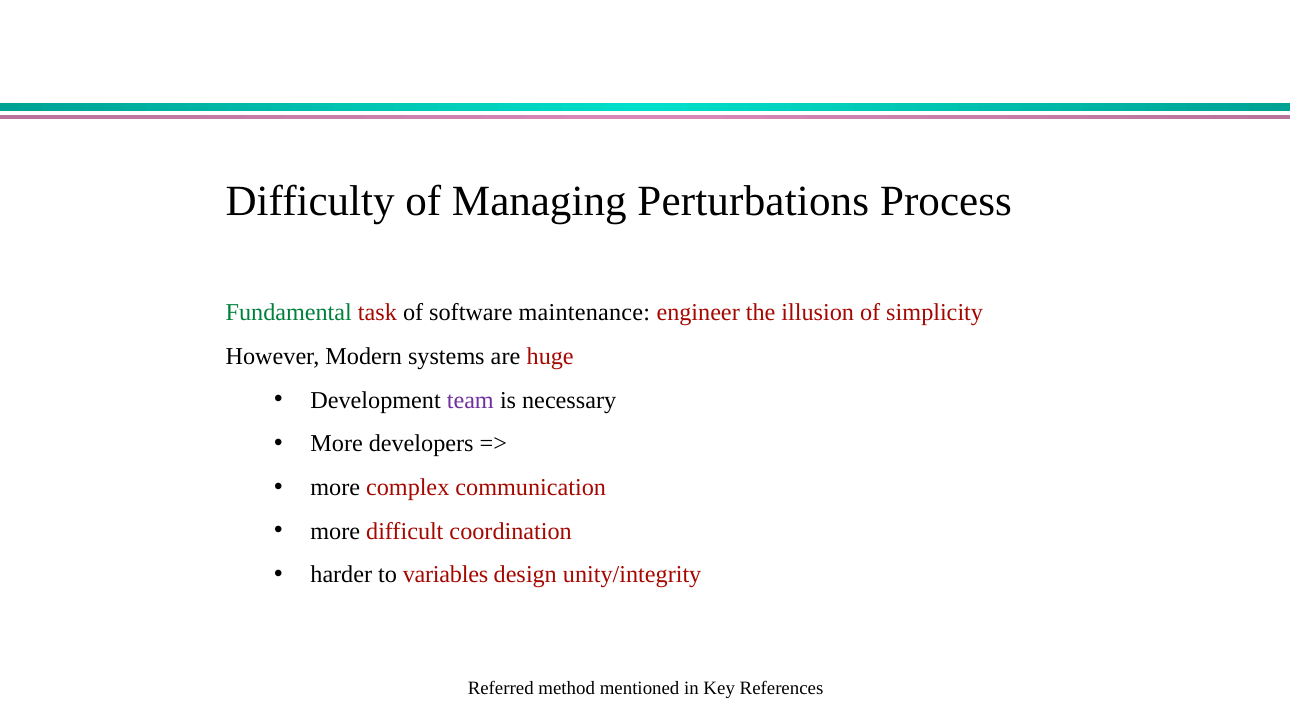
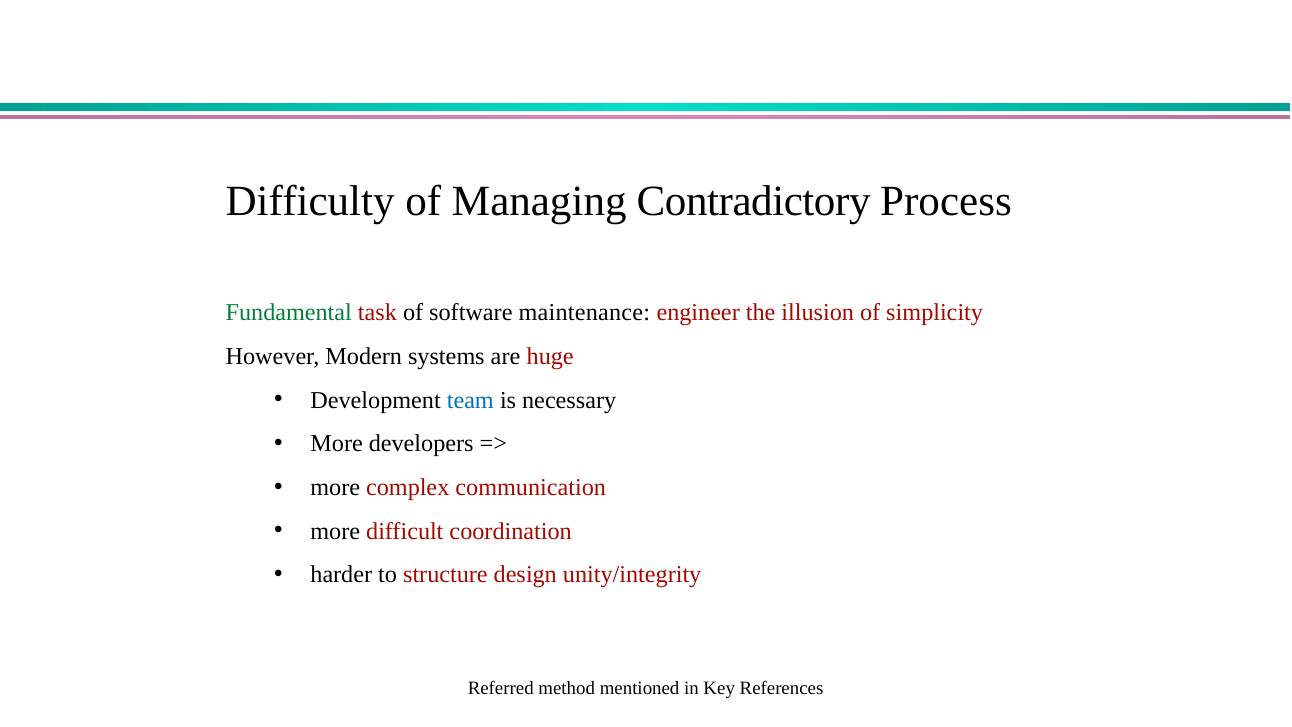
Perturbations: Perturbations -> Contradictory
team colour: purple -> blue
variables: variables -> structure
